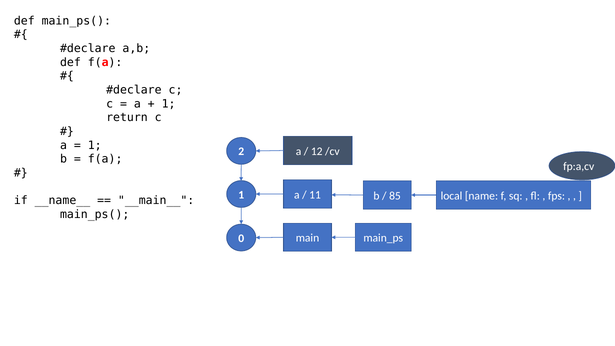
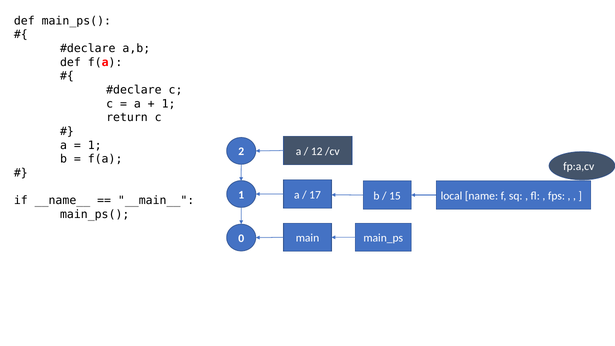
11: 11 -> 17
85: 85 -> 15
